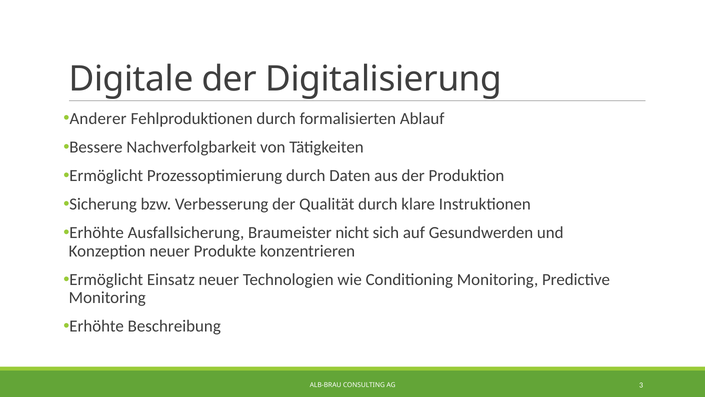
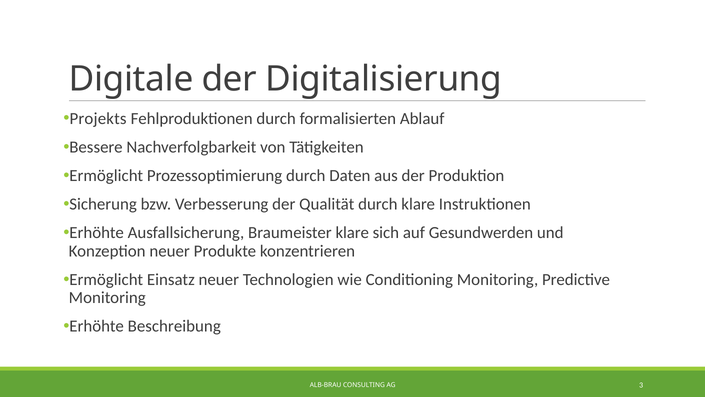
Anderer: Anderer -> Projekts
Braumeister nicht: nicht -> klare
